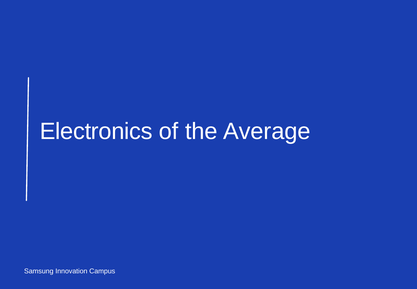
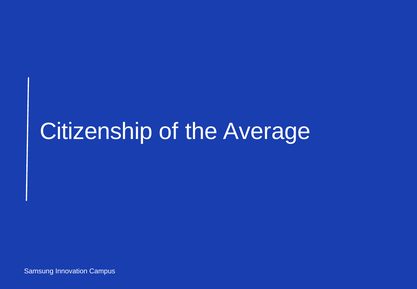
Electronics: Electronics -> Citizenship
